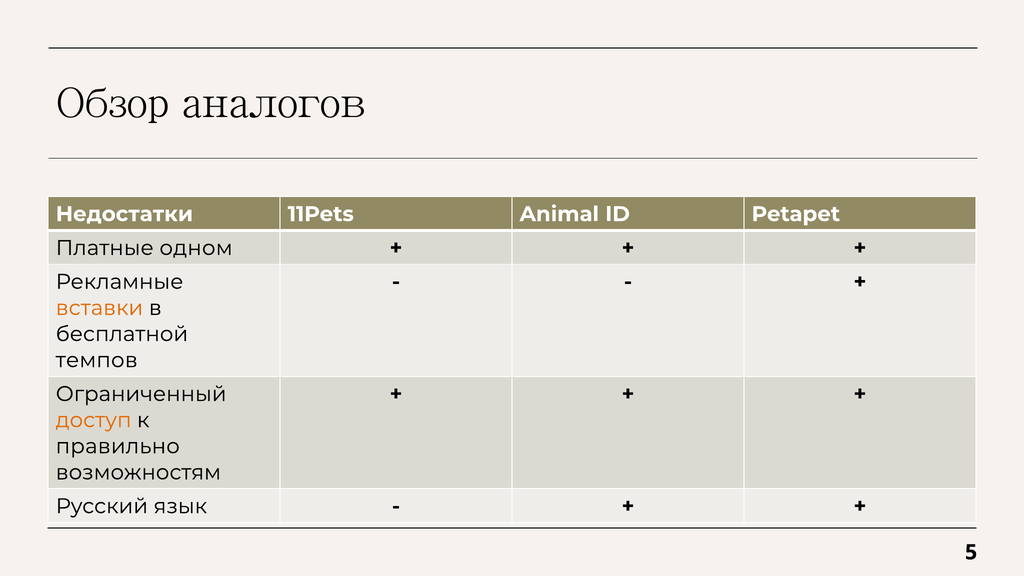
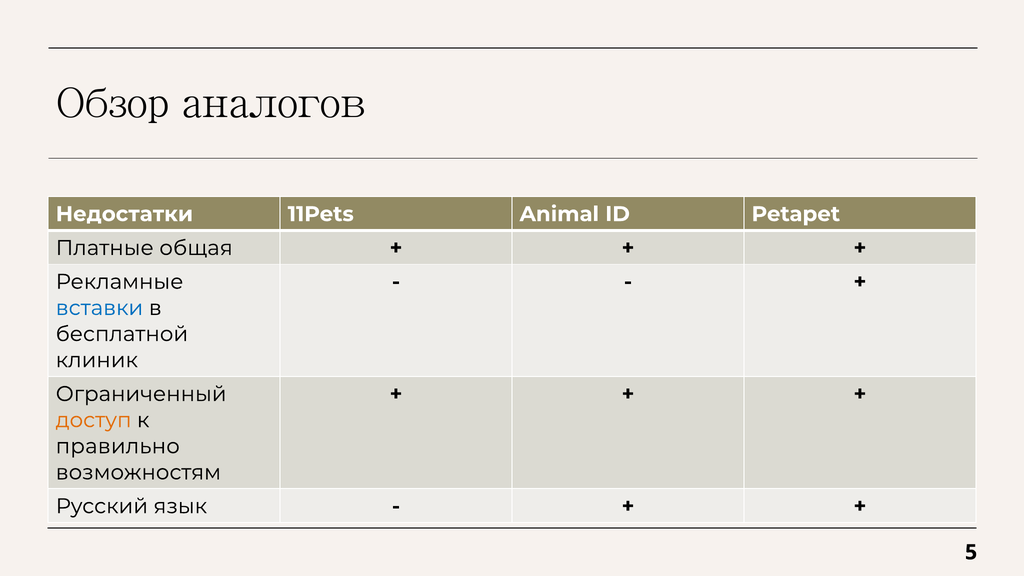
одном: одном -> общая
вставки colour: orange -> blue
темпов: темпов -> клиник
